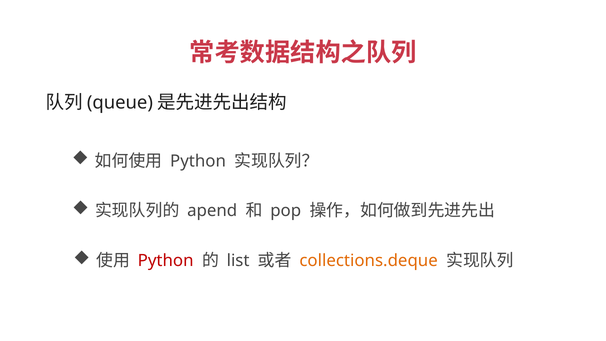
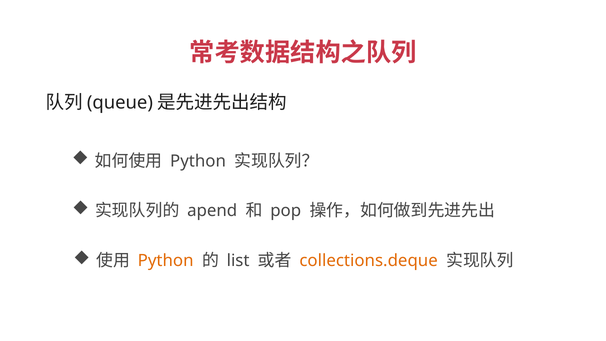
Python at (166, 261) colour: red -> orange
